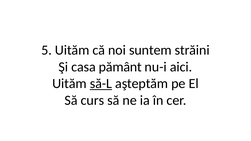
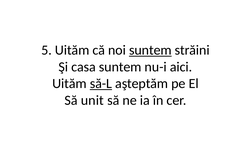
suntem at (150, 50) underline: none -> present
casa pământ: pământ -> suntem
curs: curs -> unit
